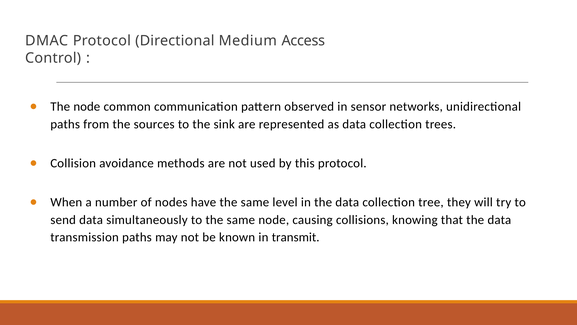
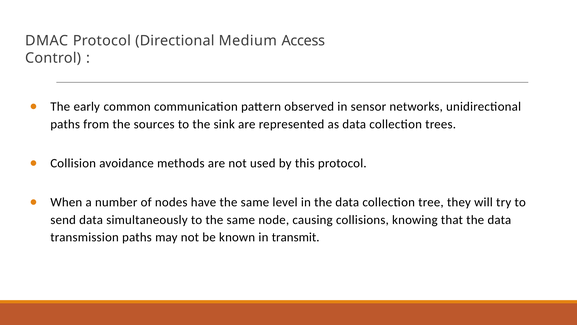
The node: node -> early
